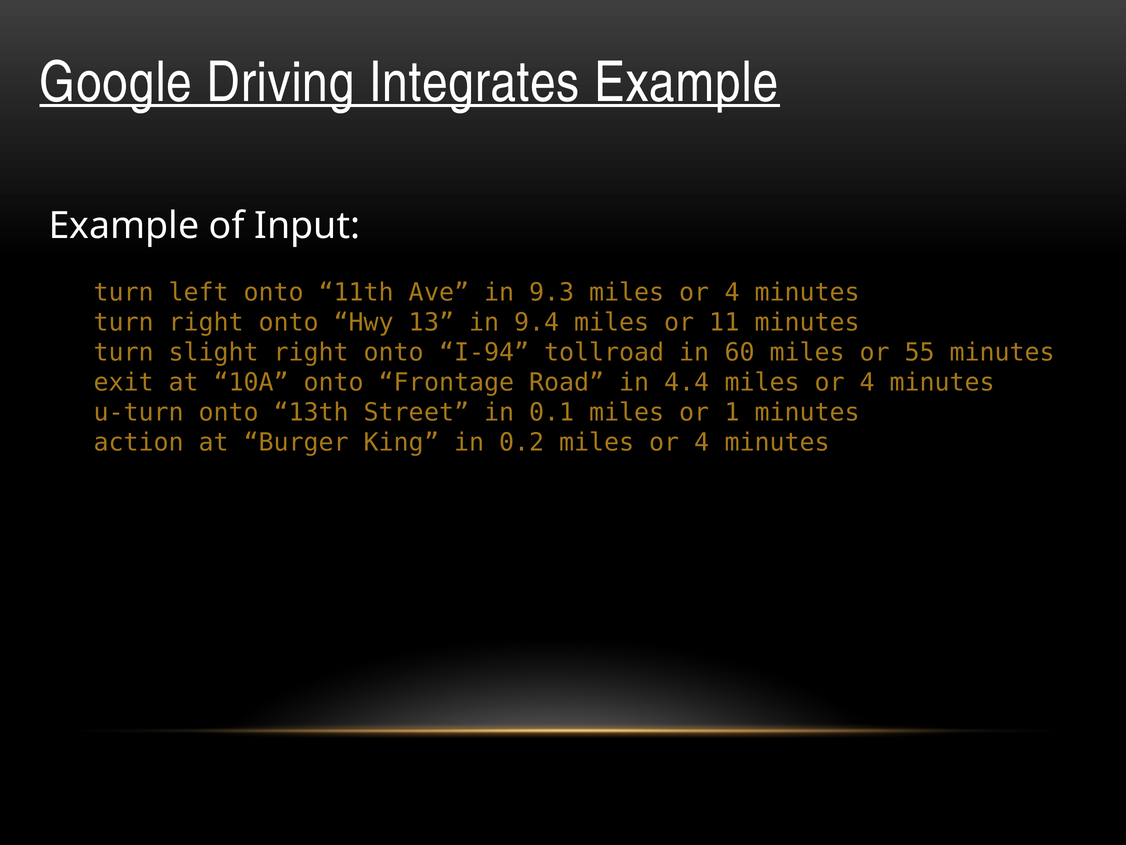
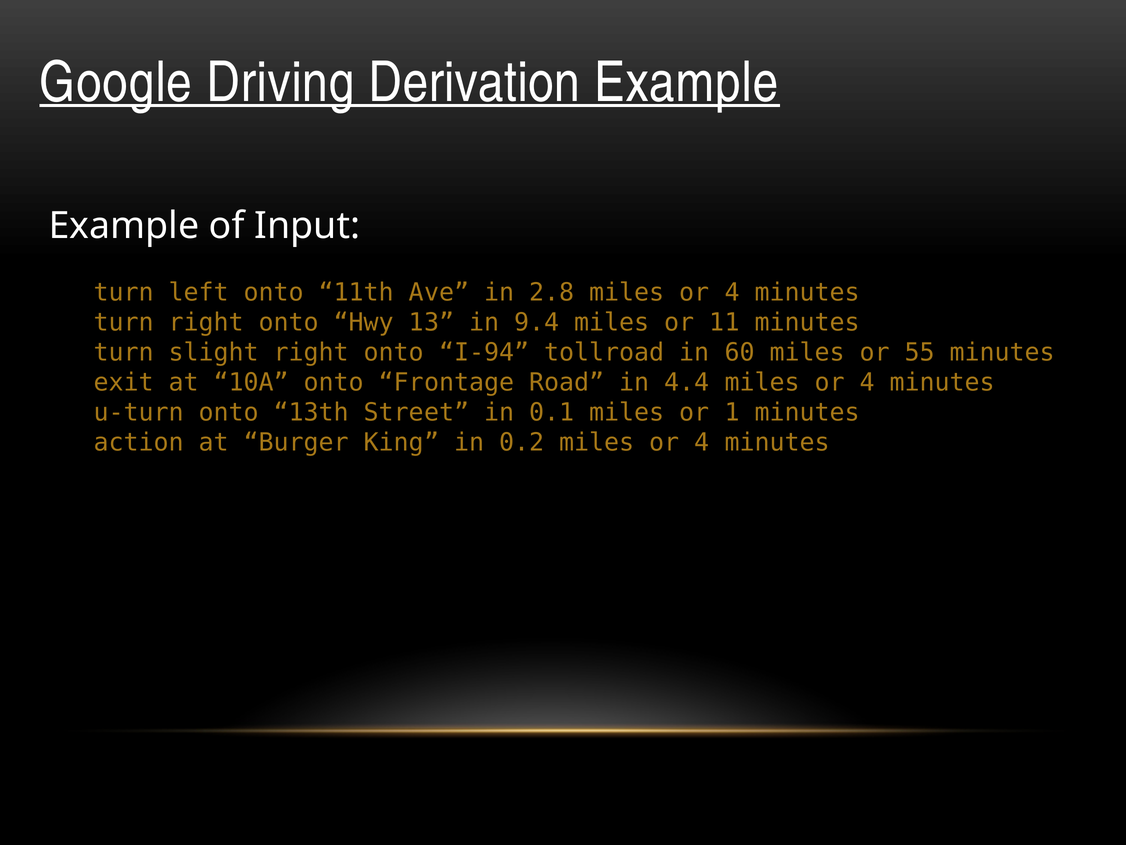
Integrates: Integrates -> Derivation
9.3: 9.3 -> 2.8
